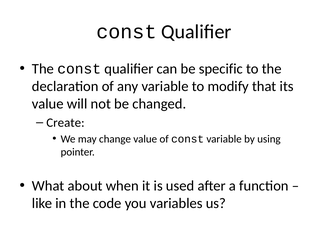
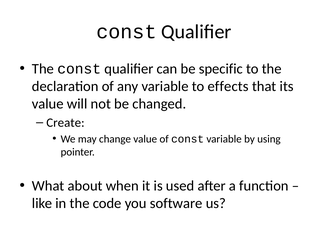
modify: modify -> effects
variables: variables -> software
